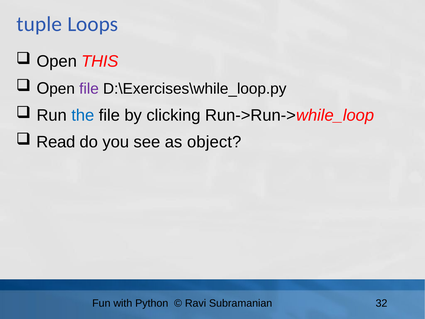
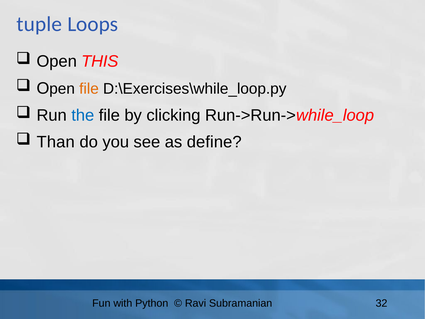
file at (89, 89) colour: purple -> orange
Read: Read -> Than
object: object -> define
